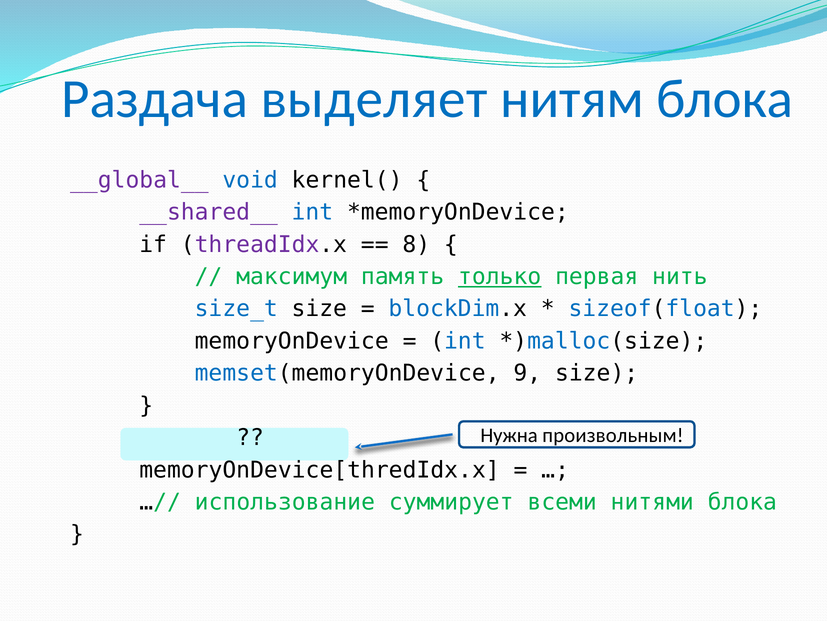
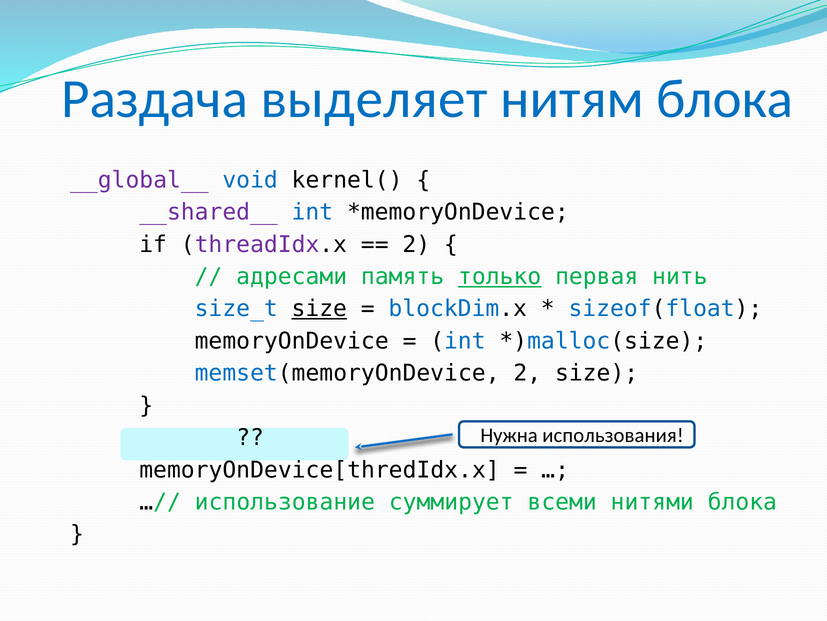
8 at (416, 244): 8 -> 2
максимум: максимум -> адресами
size at (319, 309) underline: none -> present
memset(memoryOnDevice 9: 9 -> 2
произвольным: произвольным -> использования
